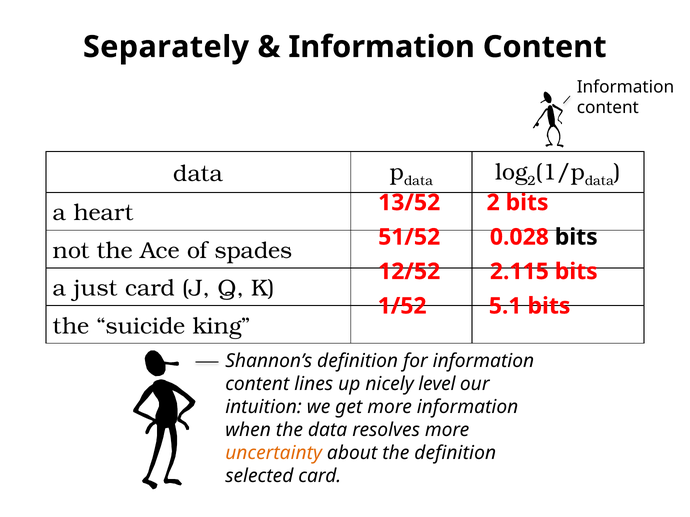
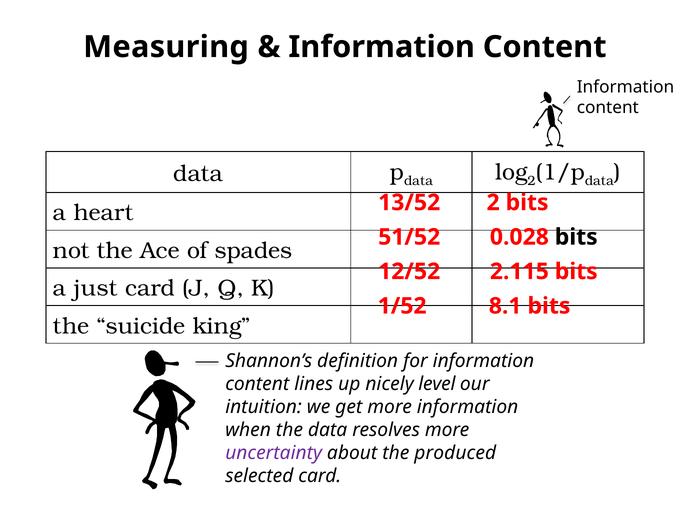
Separately: Separately -> Measuring
5.1: 5.1 -> 8.1
uncertainty colour: orange -> purple
the definition: definition -> produced
